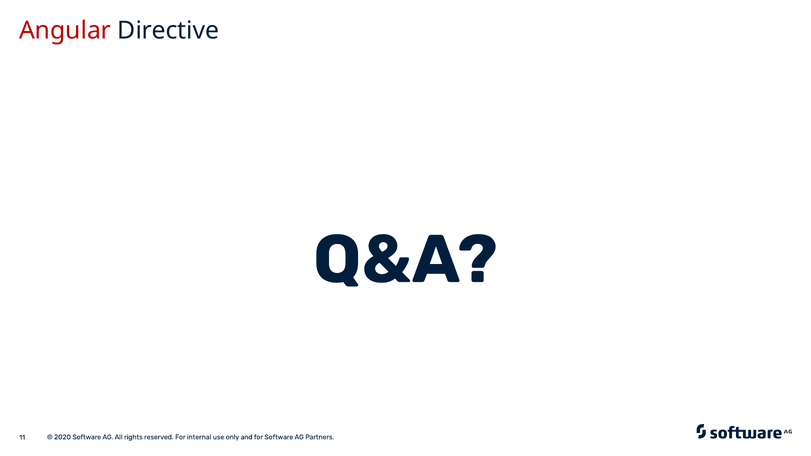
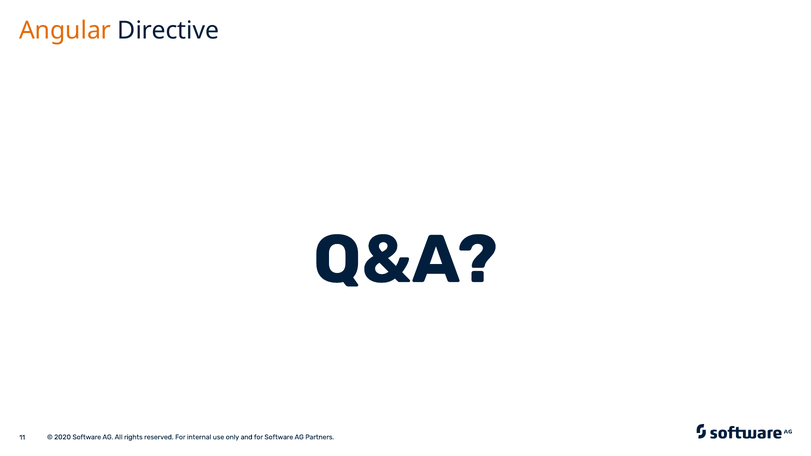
Angular colour: red -> orange
